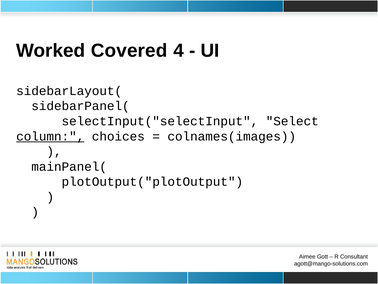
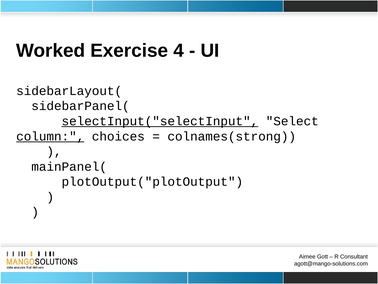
Covered: Covered -> Exercise
selectInput("selectInput underline: none -> present
colnames(images: colnames(images -> colnames(strong
